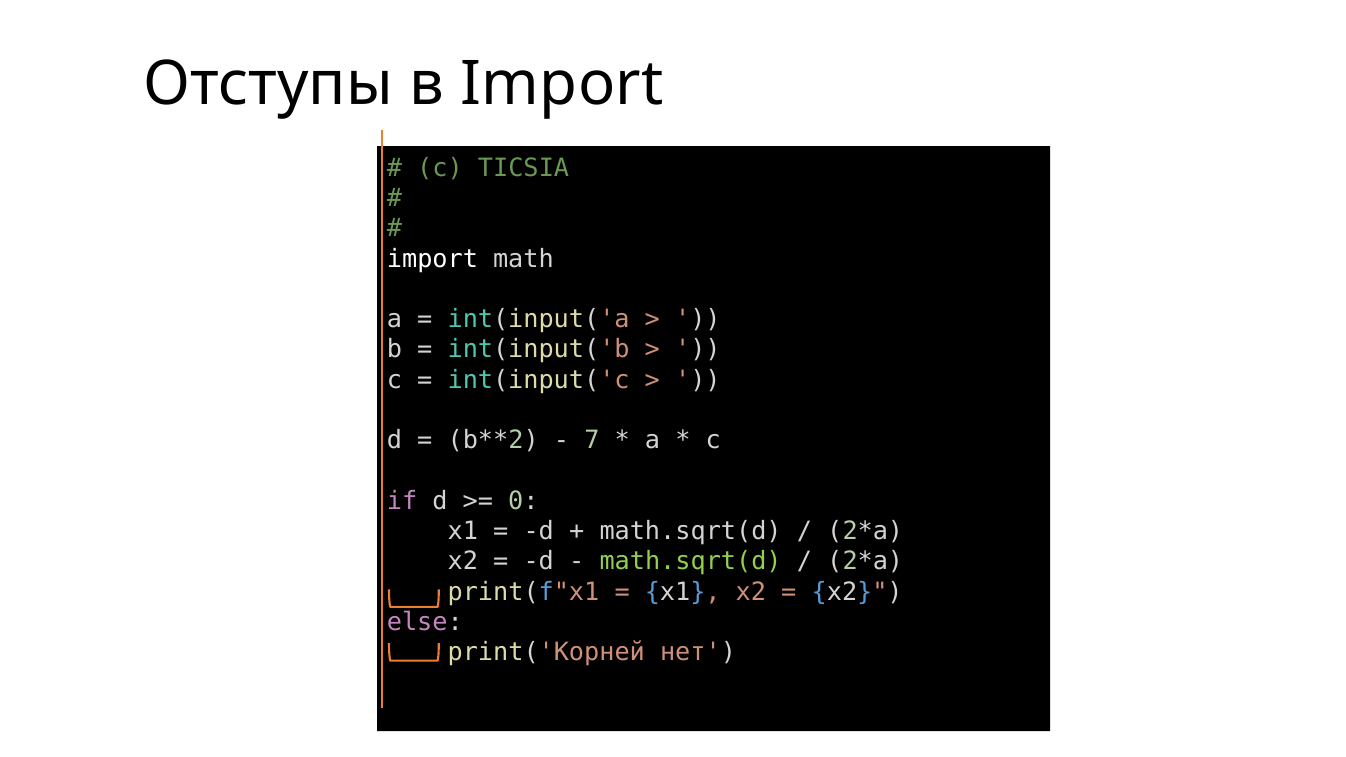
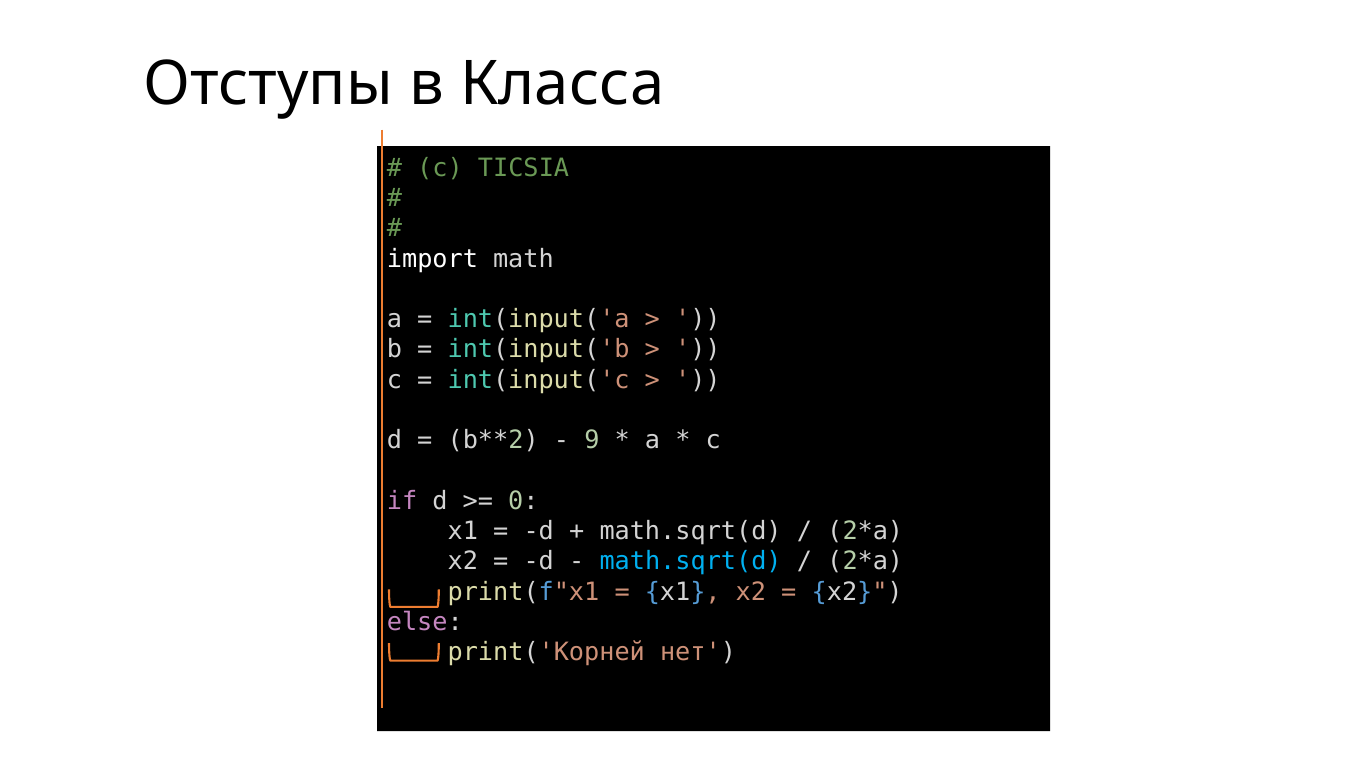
в Import: Import -> Класса
7: 7 -> 9
math.sqrt(d at (691, 562) colour: light green -> light blue
